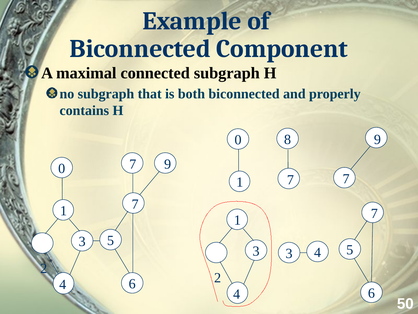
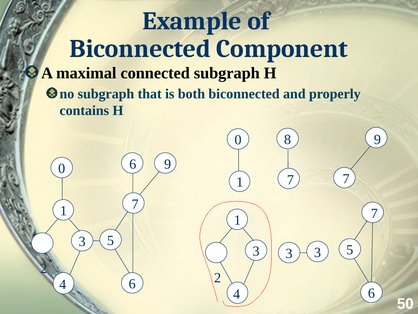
0 7: 7 -> 6
3 4: 4 -> 3
